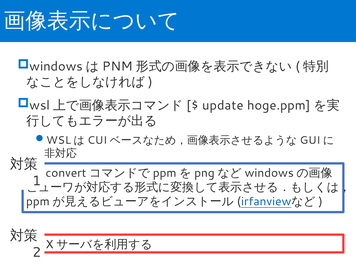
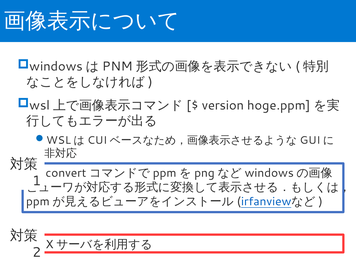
update: update -> version
